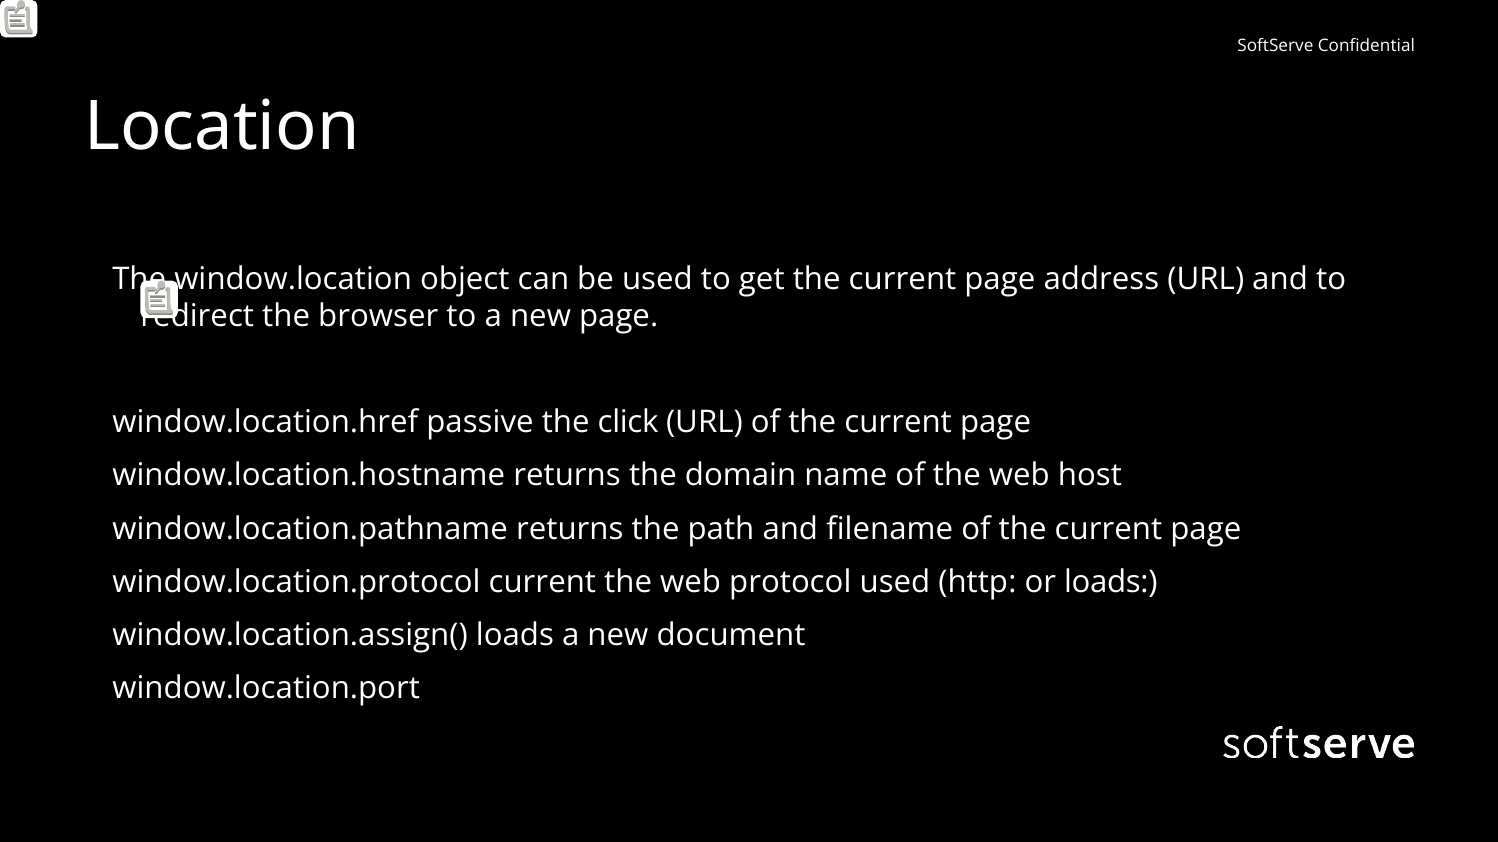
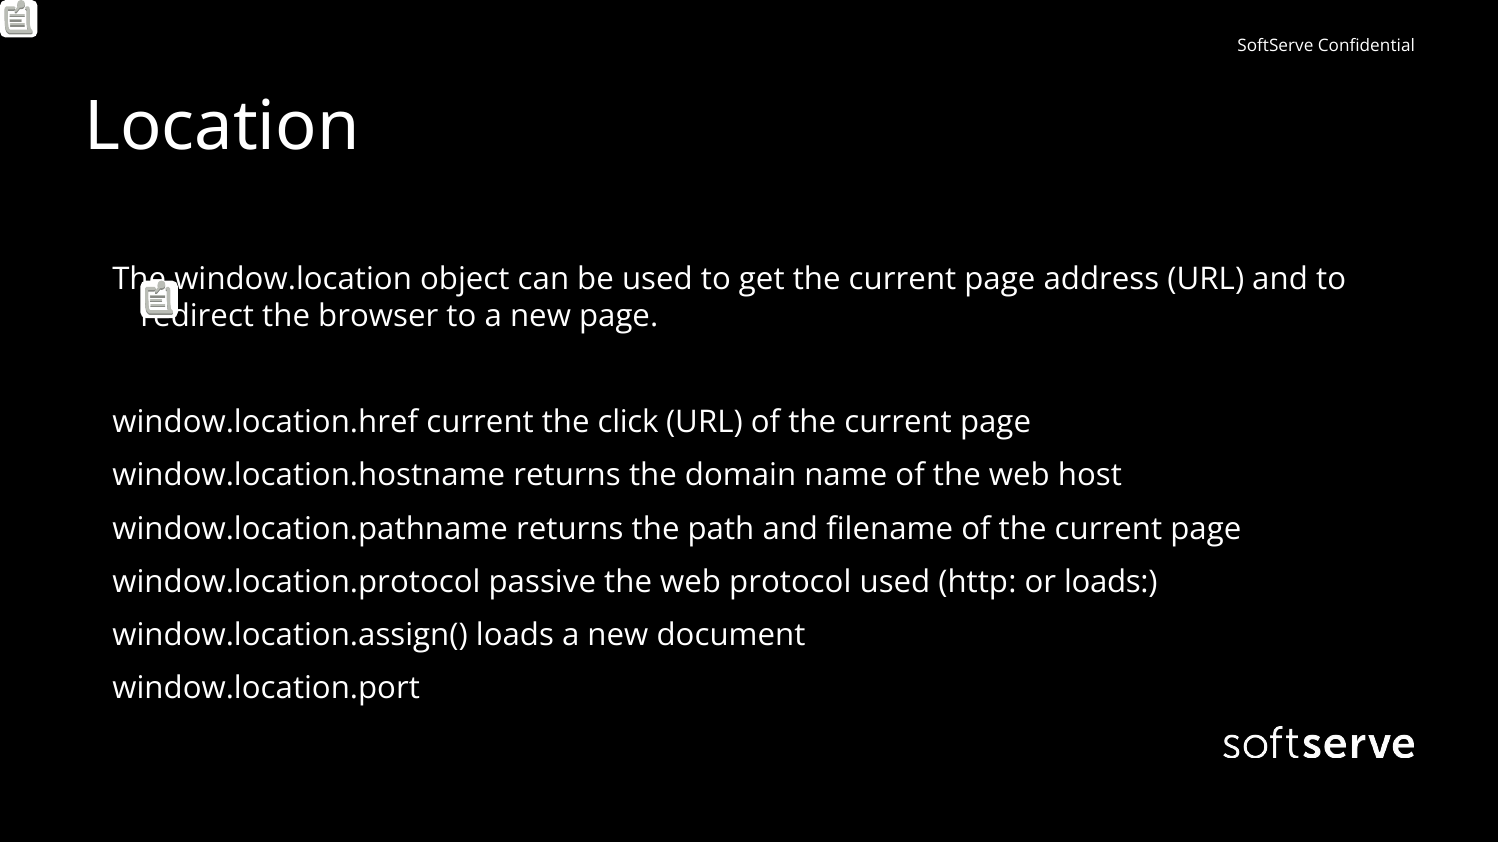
window.location.href passive: passive -> current
window.location.protocol current: current -> passive
